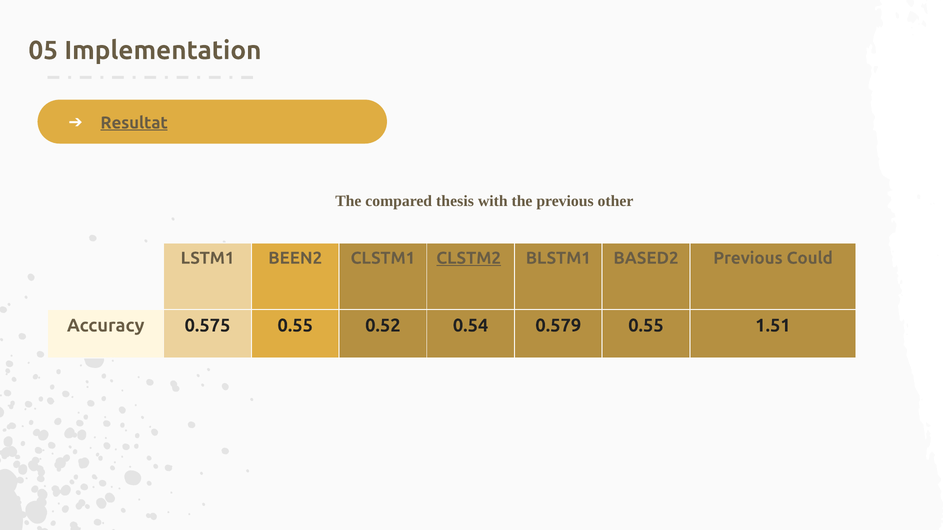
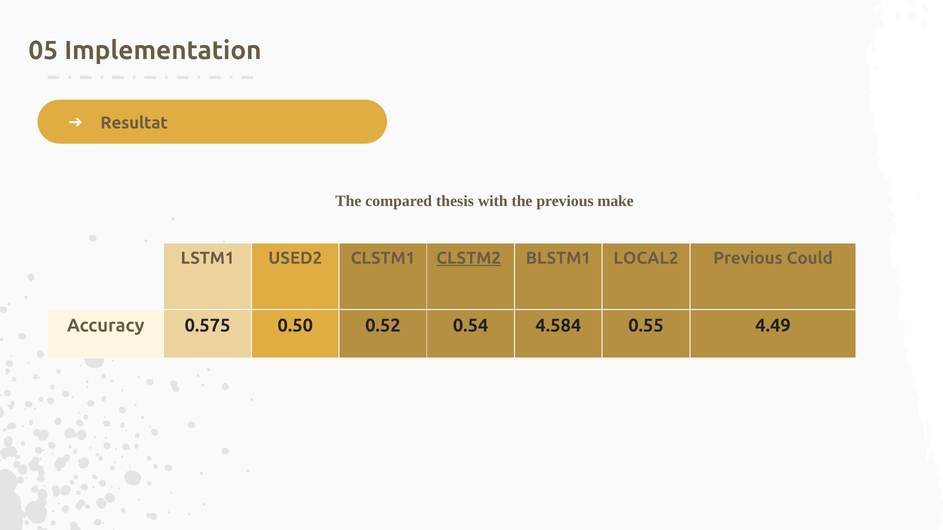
Resultat underline: present -> none
other: other -> make
BEEN2: BEEN2 -> USED2
BASED2: BASED2 -> LOCAL2
0.575 0.55: 0.55 -> 0.50
0.579: 0.579 -> 4.584
1.51: 1.51 -> 4.49
